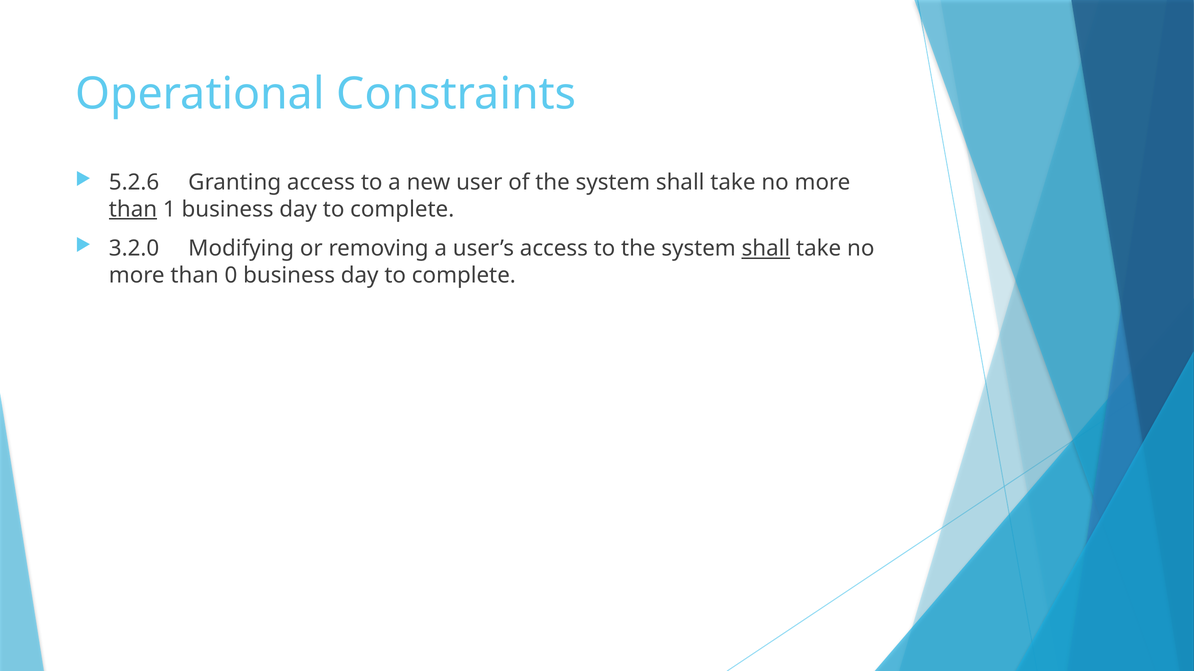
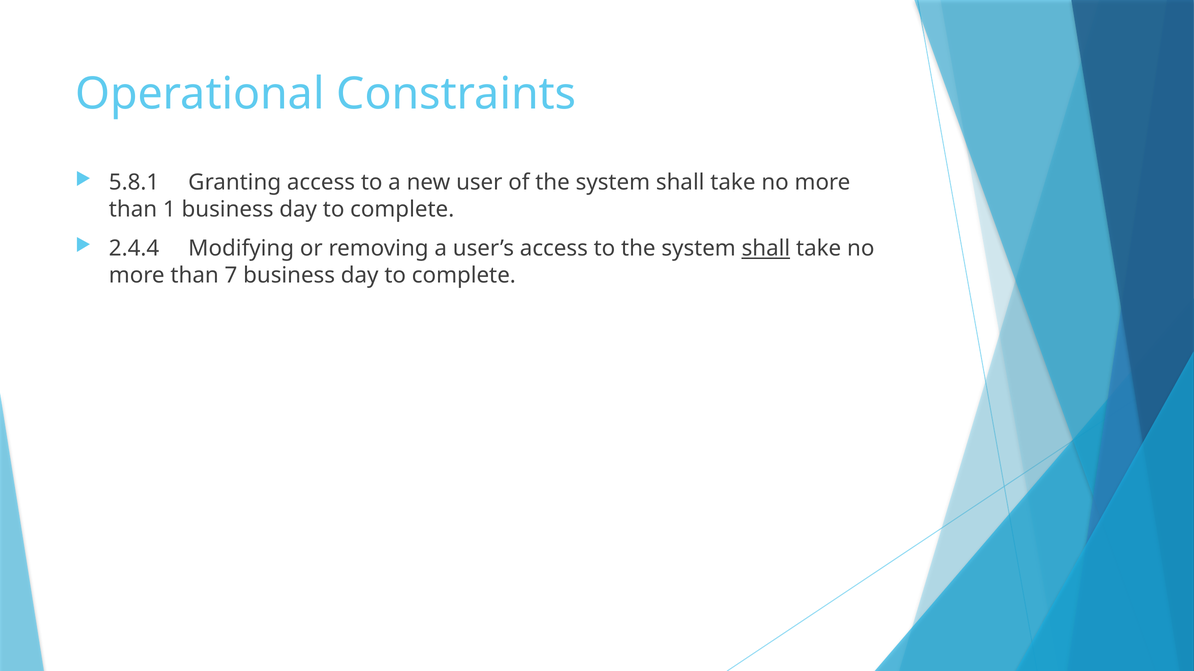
5.2.6: 5.2.6 -> 5.8.1
than at (133, 209) underline: present -> none
3.2.0: 3.2.0 -> 2.4.4
0: 0 -> 7
